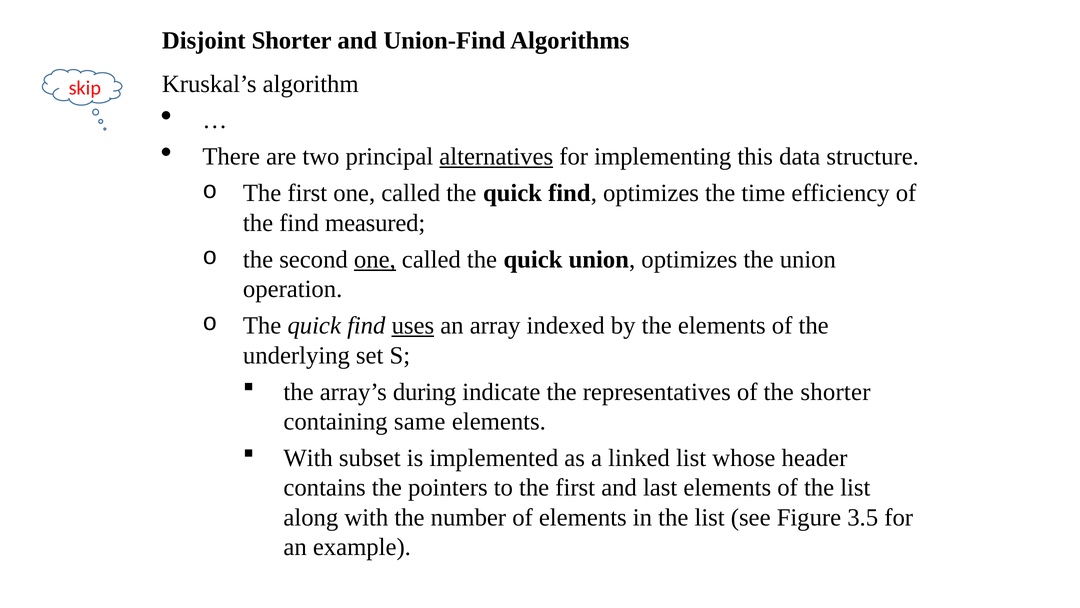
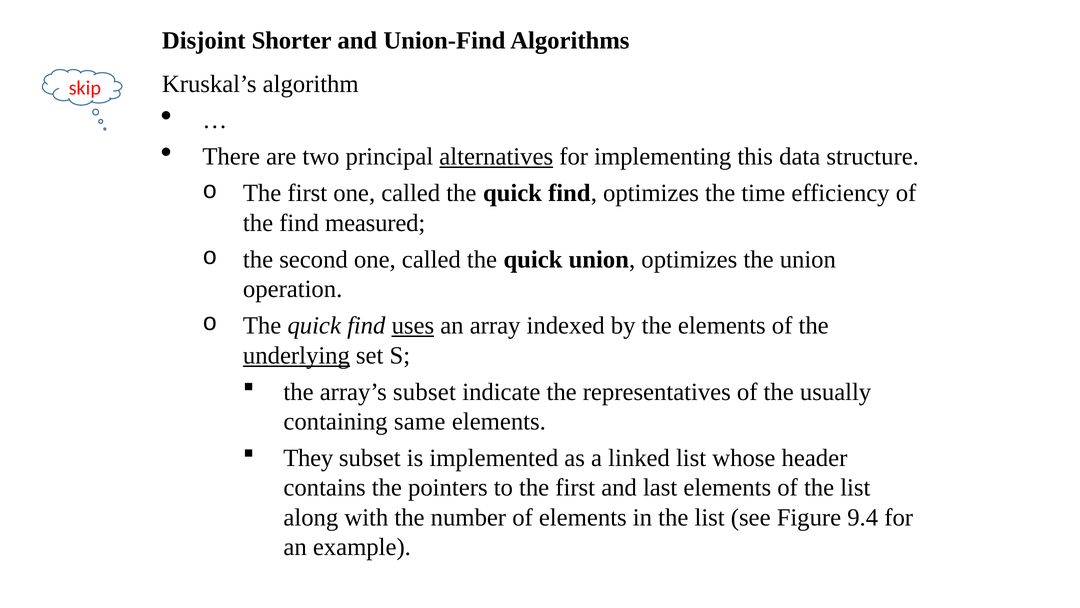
one at (375, 259) underline: present -> none
underlying underline: none -> present
array’s during: during -> subset
the shorter: shorter -> usually
With at (308, 458): With -> They
3.5: 3.5 -> 9.4
